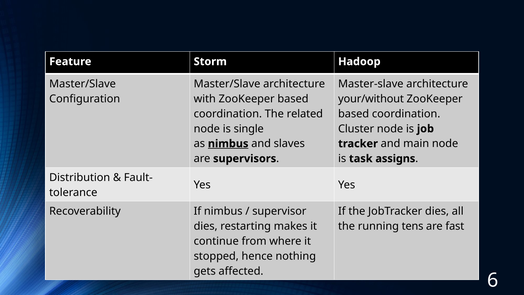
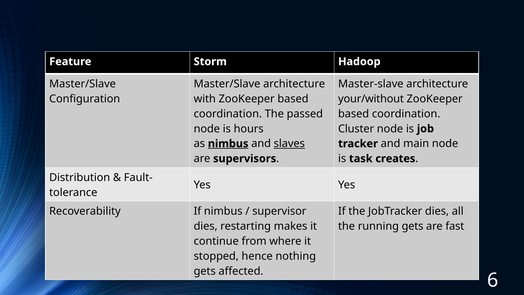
related: related -> passed
single: single -> hours
slaves underline: none -> present
assigns: assigns -> creates
running tens: tens -> gets
